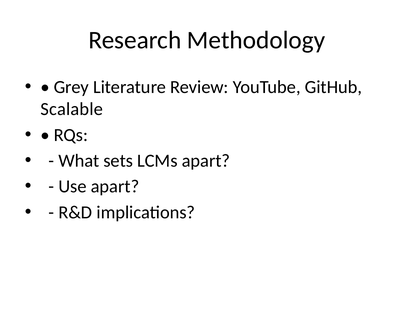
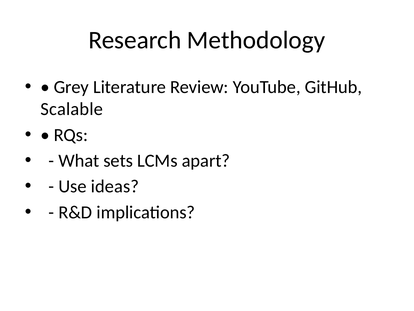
Use apart: apart -> ideas
